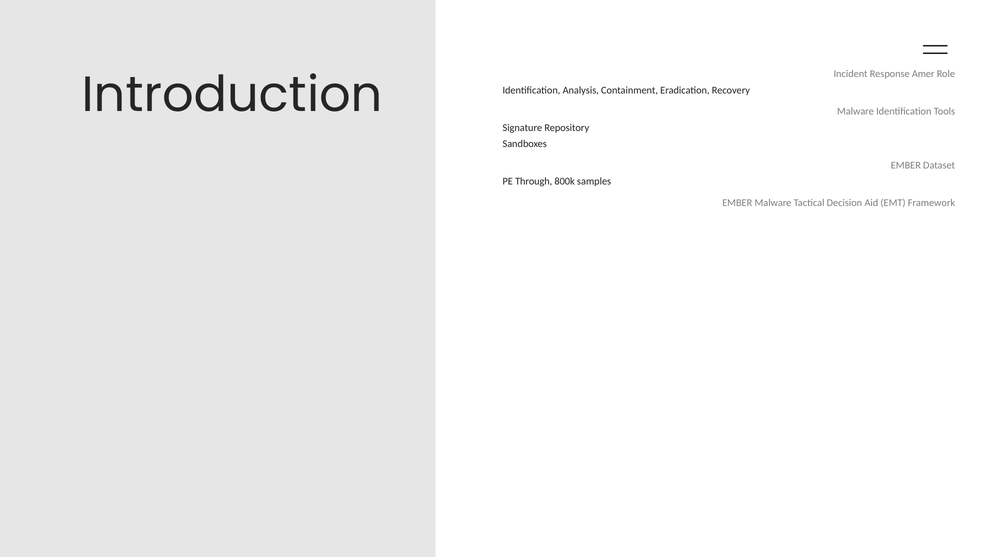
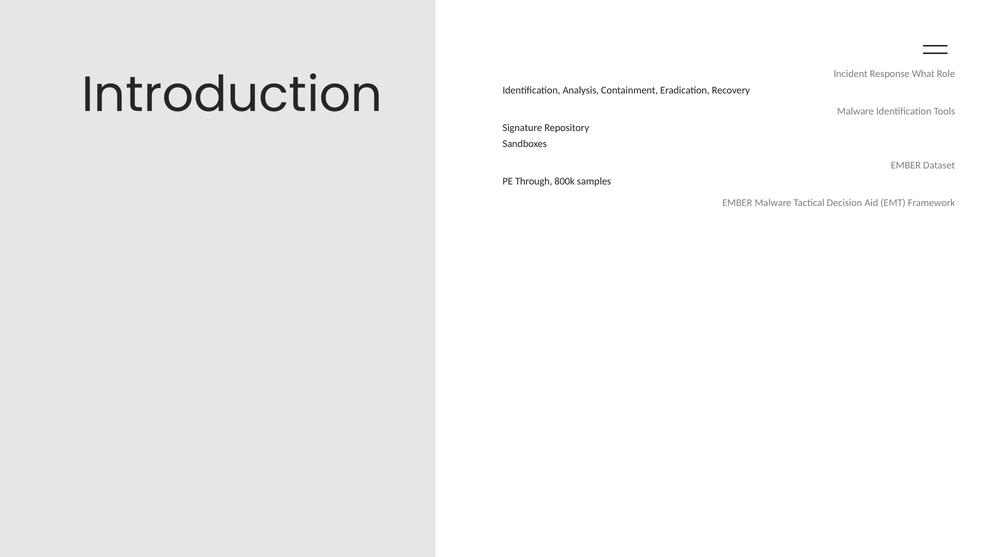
Amer: Amer -> What
